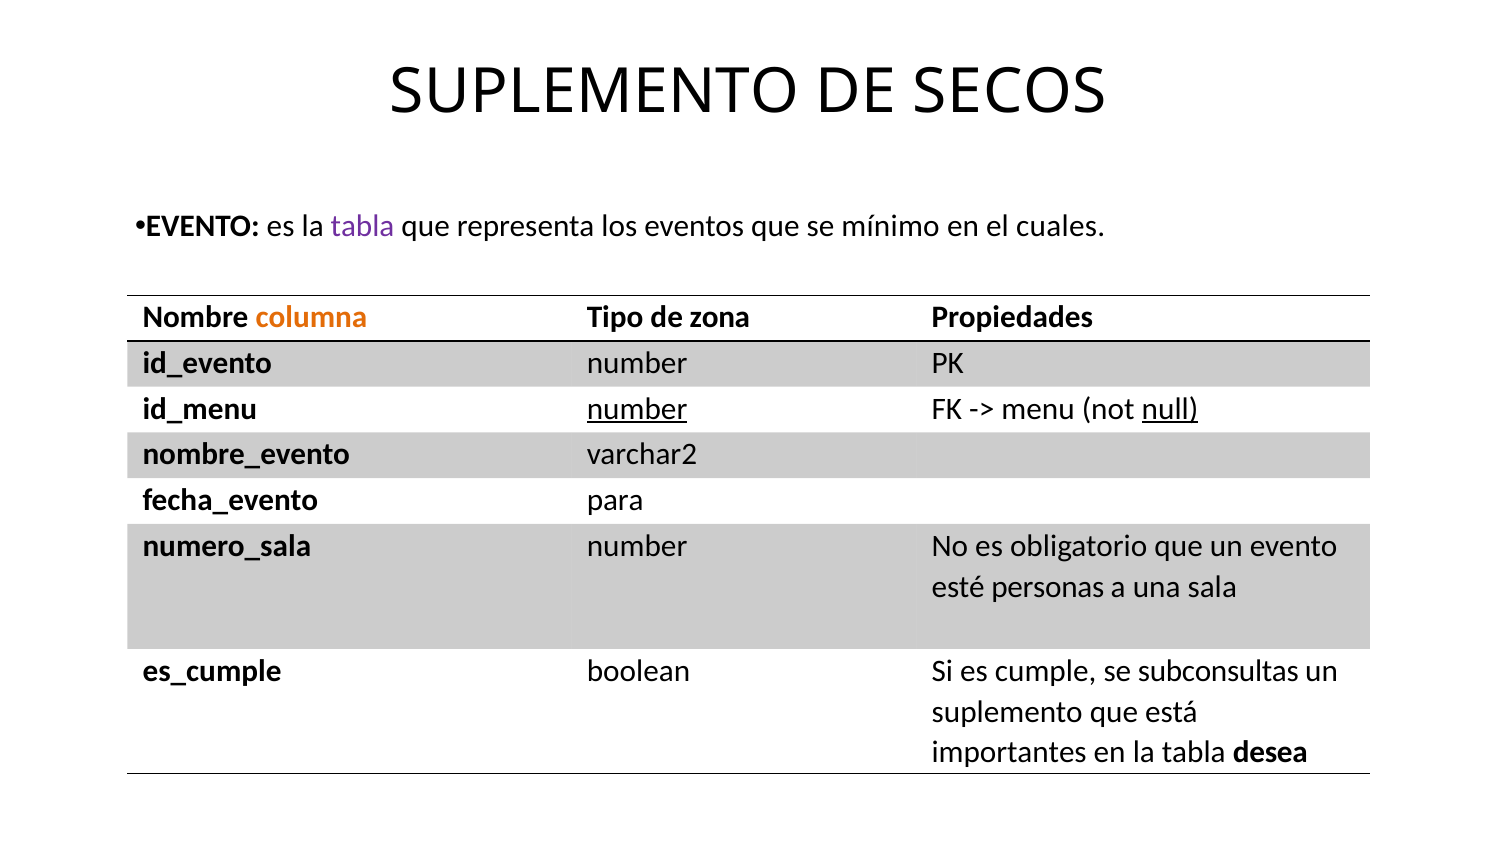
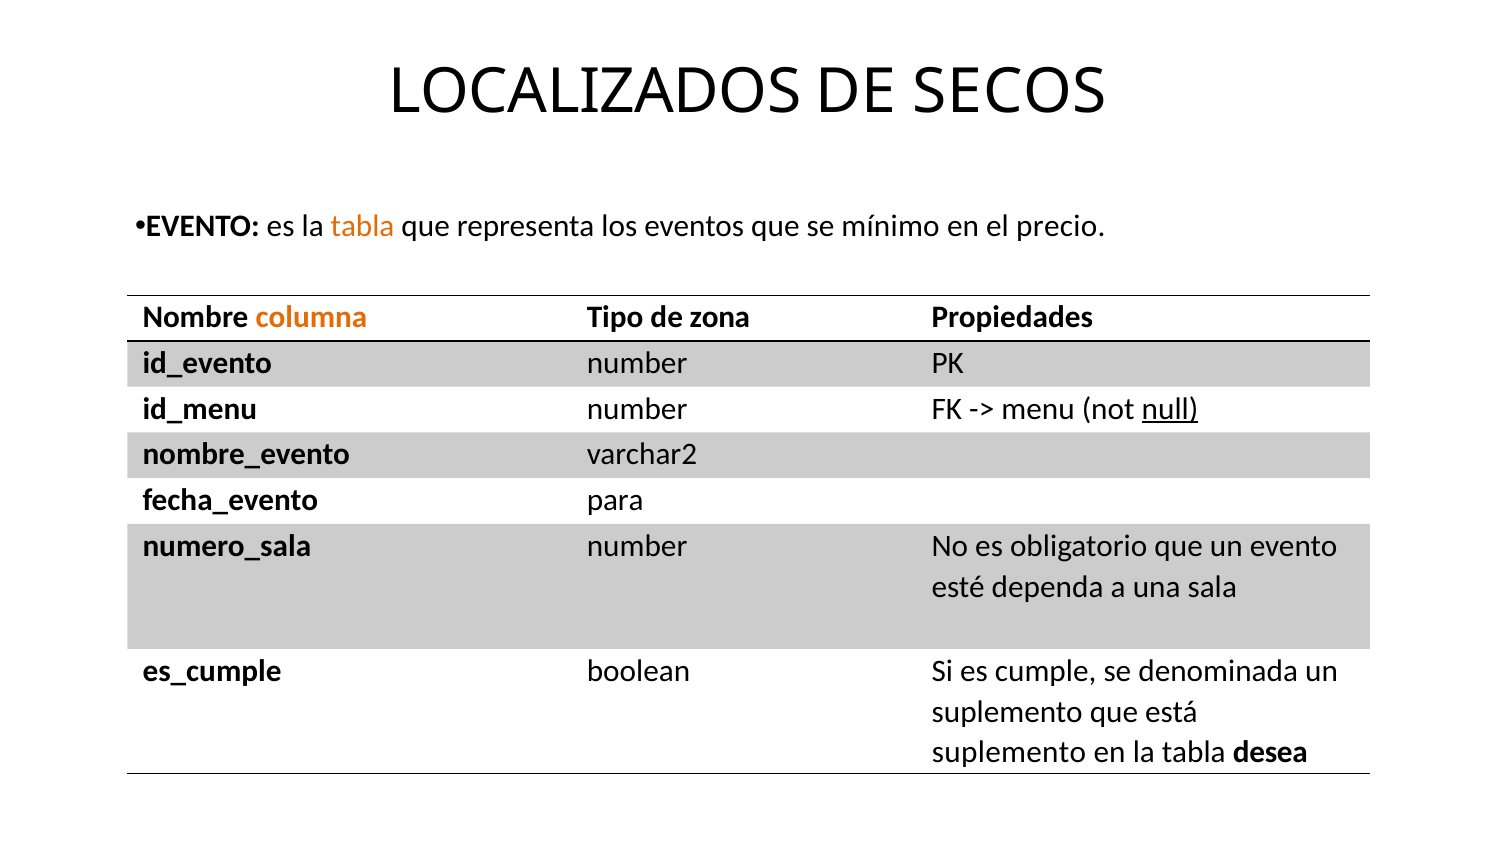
SUPLEMENTO at (595, 92): SUPLEMENTO -> LOCALIZADOS
tabla at (362, 227) colour: purple -> orange
cuales: cuales -> precio
number at (637, 409) underline: present -> none
personas: personas -> dependa
subconsultas: subconsultas -> denominada
importantes at (1009, 753): importantes -> suplemento
